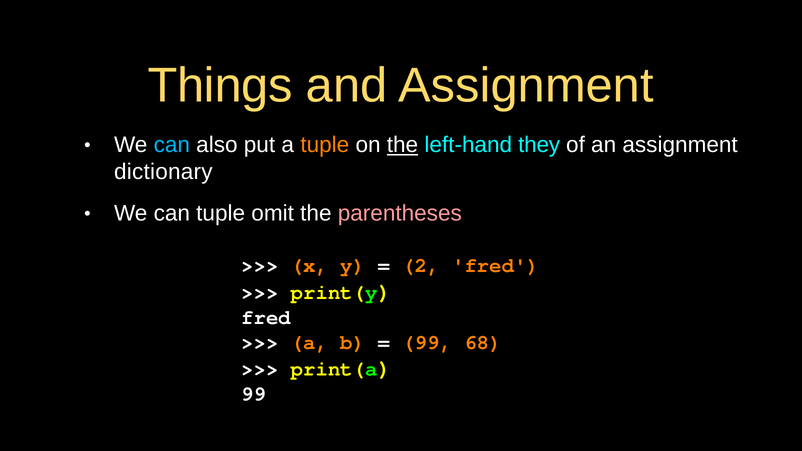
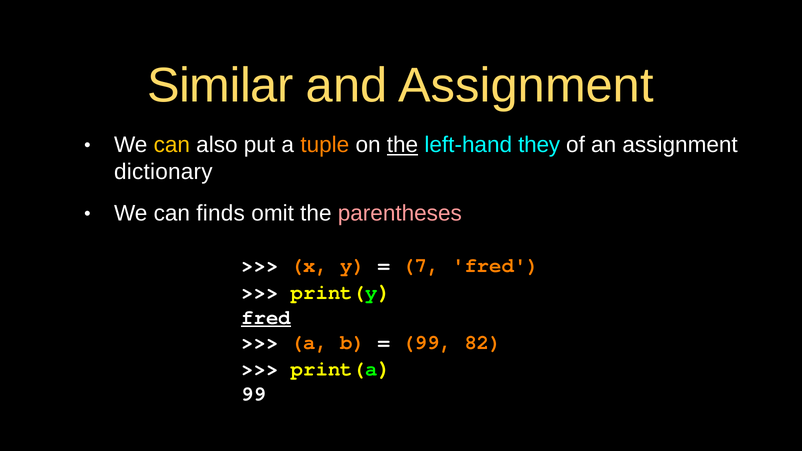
Things: Things -> Similar
can at (172, 145) colour: light blue -> yellow
can tuple: tuple -> finds
2: 2 -> 7
fred at (266, 317) underline: none -> present
68: 68 -> 82
